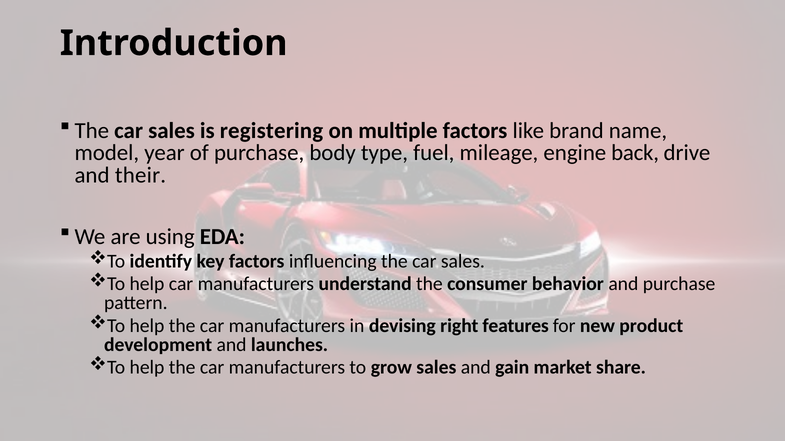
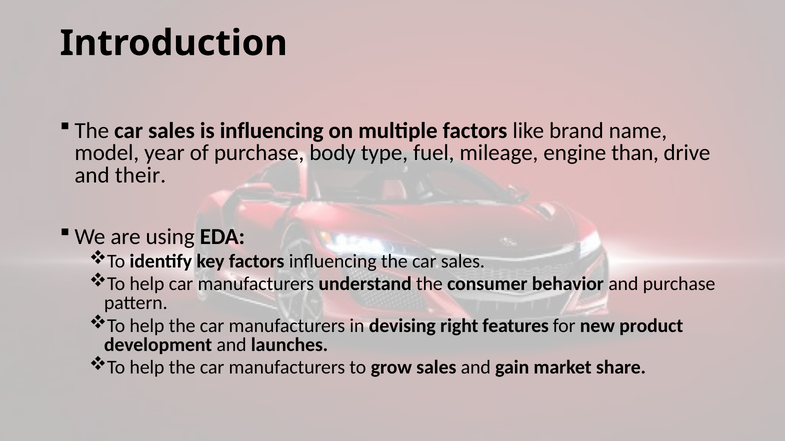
is registering: registering -> influencing
back: back -> than
